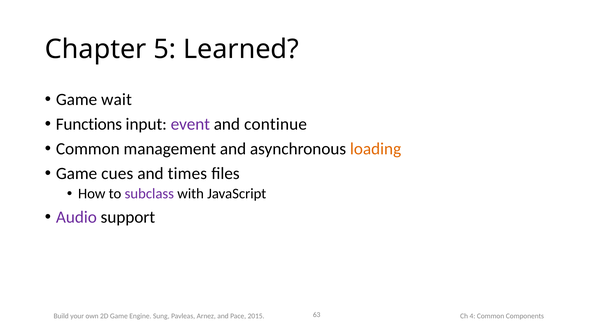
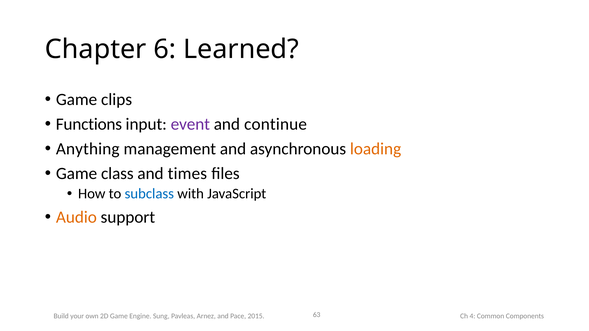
5: 5 -> 6
wait: wait -> clips
Common at (88, 149): Common -> Anything
cues: cues -> class
subclass colour: purple -> blue
Audio colour: purple -> orange
